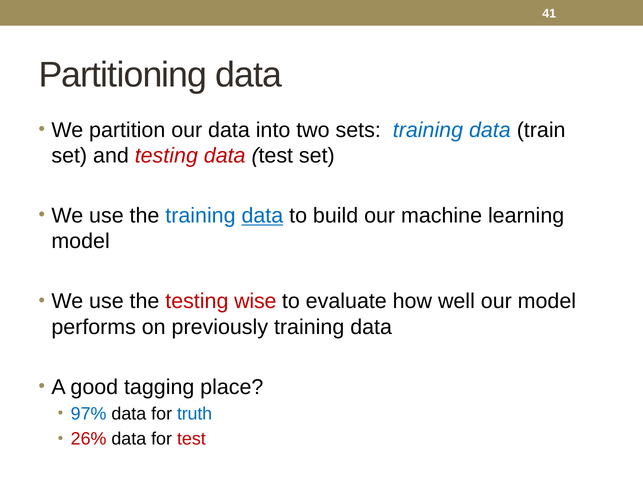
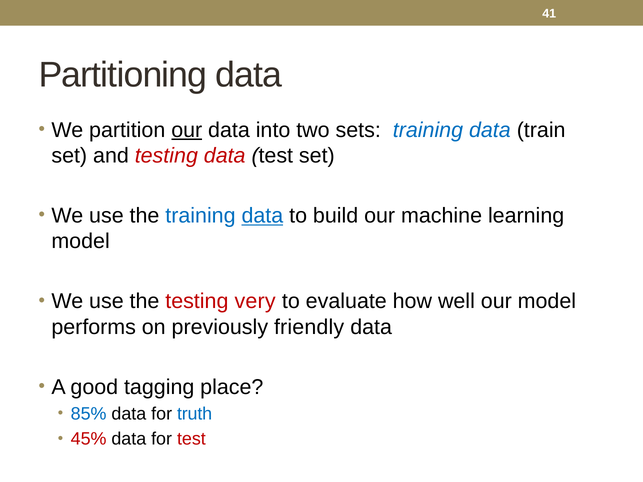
our at (187, 130) underline: none -> present
wise: wise -> very
previously training: training -> friendly
97%: 97% -> 85%
26%: 26% -> 45%
